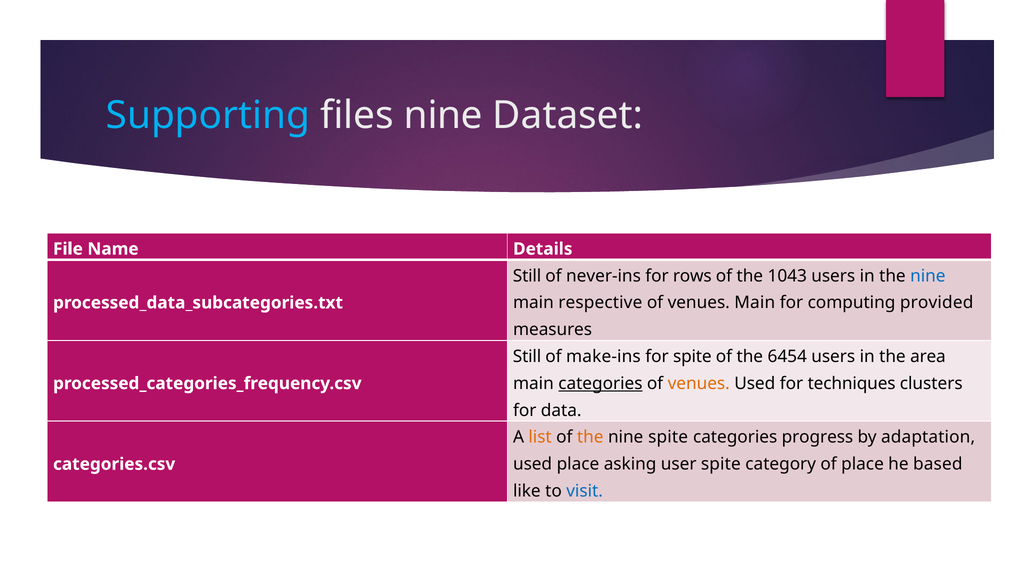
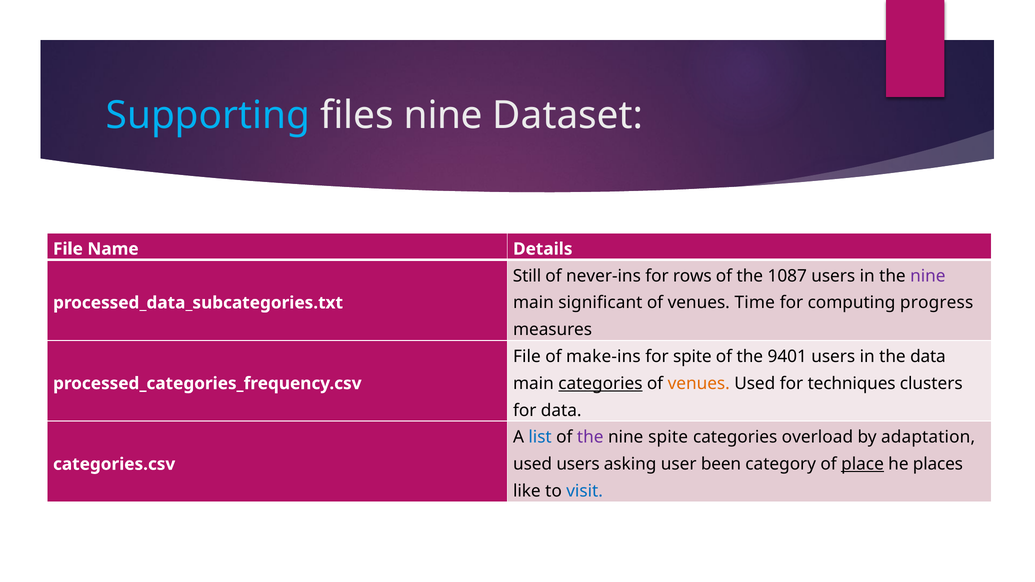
1043: 1043 -> 1087
nine at (928, 276) colour: blue -> purple
respective: respective -> significant
venues Main: Main -> Time
provided: provided -> progress
Still at (527, 357): Still -> File
6454: 6454 -> 9401
the area: area -> data
list colour: orange -> blue
the at (590, 437) colour: orange -> purple
progress: progress -> overload
used place: place -> users
user spite: spite -> been
place at (863, 464) underline: none -> present
based: based -> places
